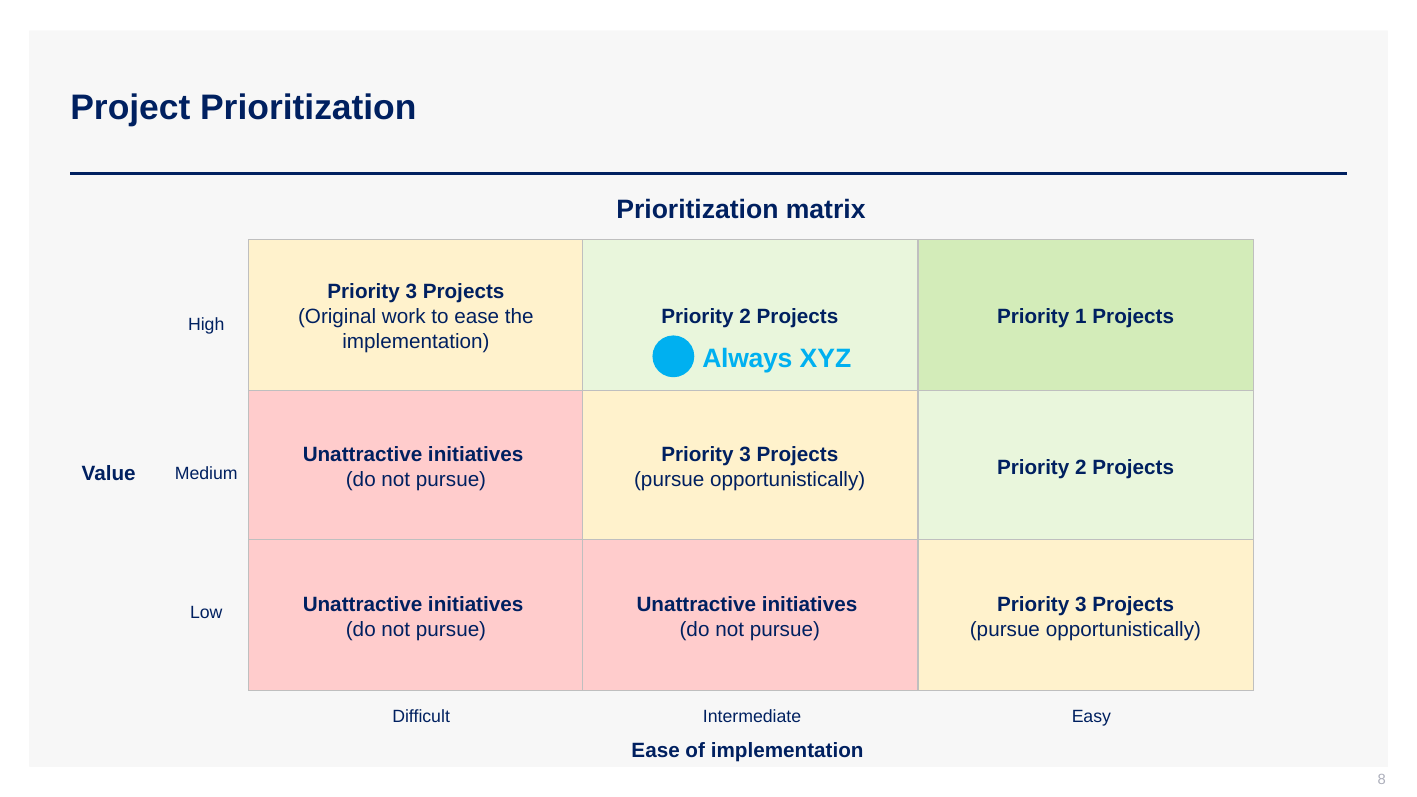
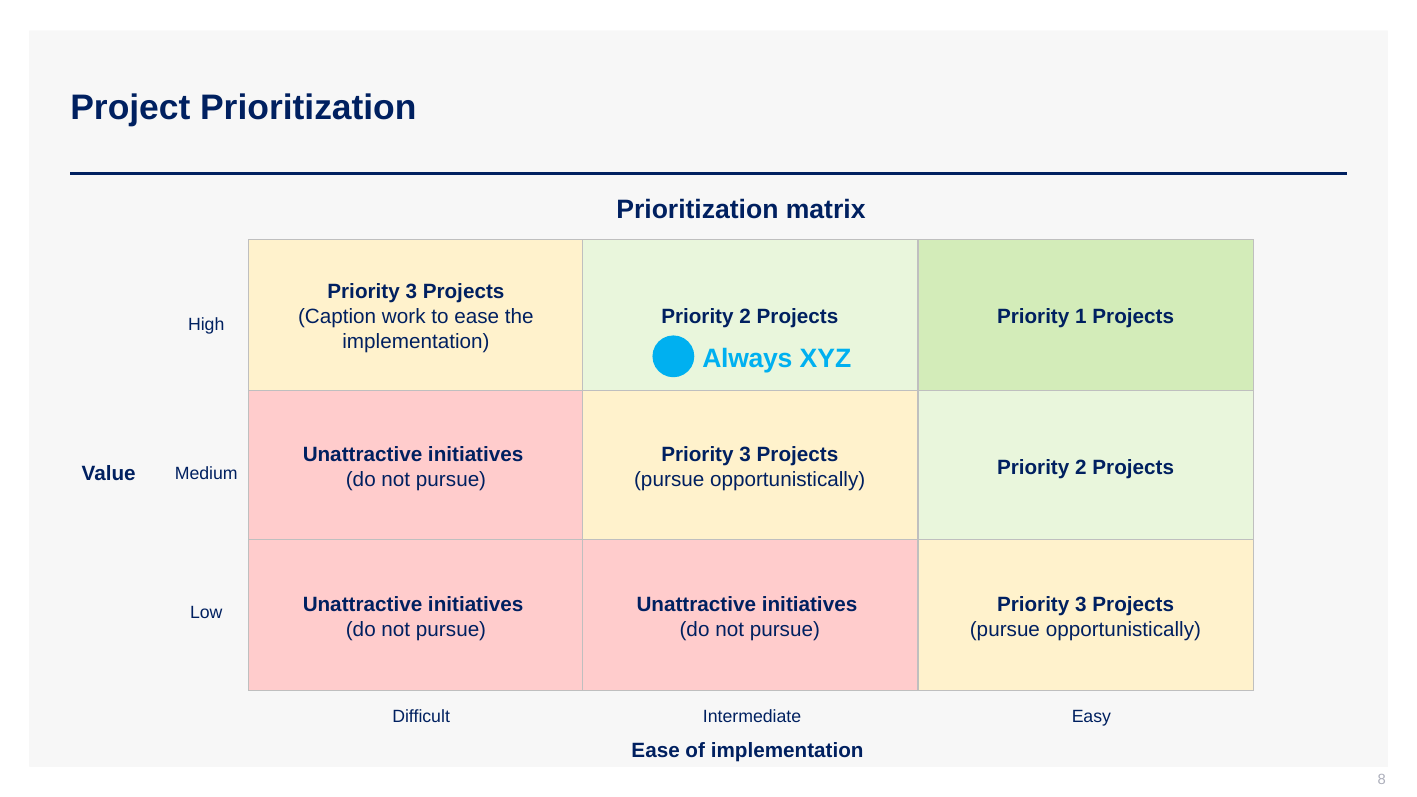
Original: Original -> Caption
